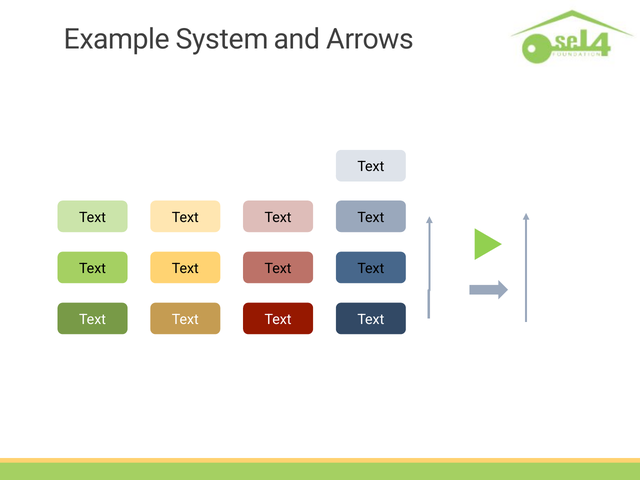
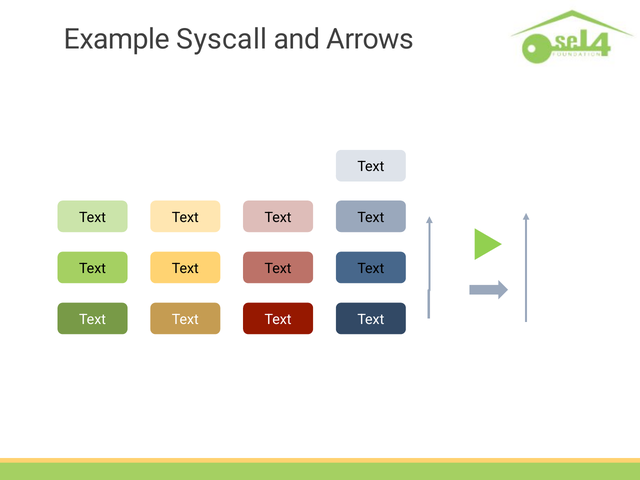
System: System -> Syscall
